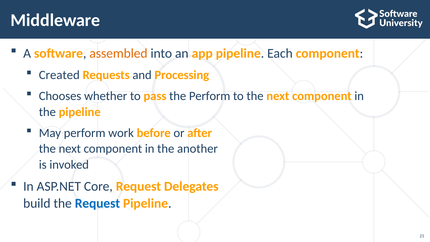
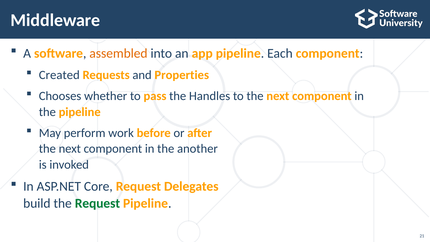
Processing: Processing -> Properties
the Perform: Perform -> Handles
Request at (97, 203) colour: blue -> green
